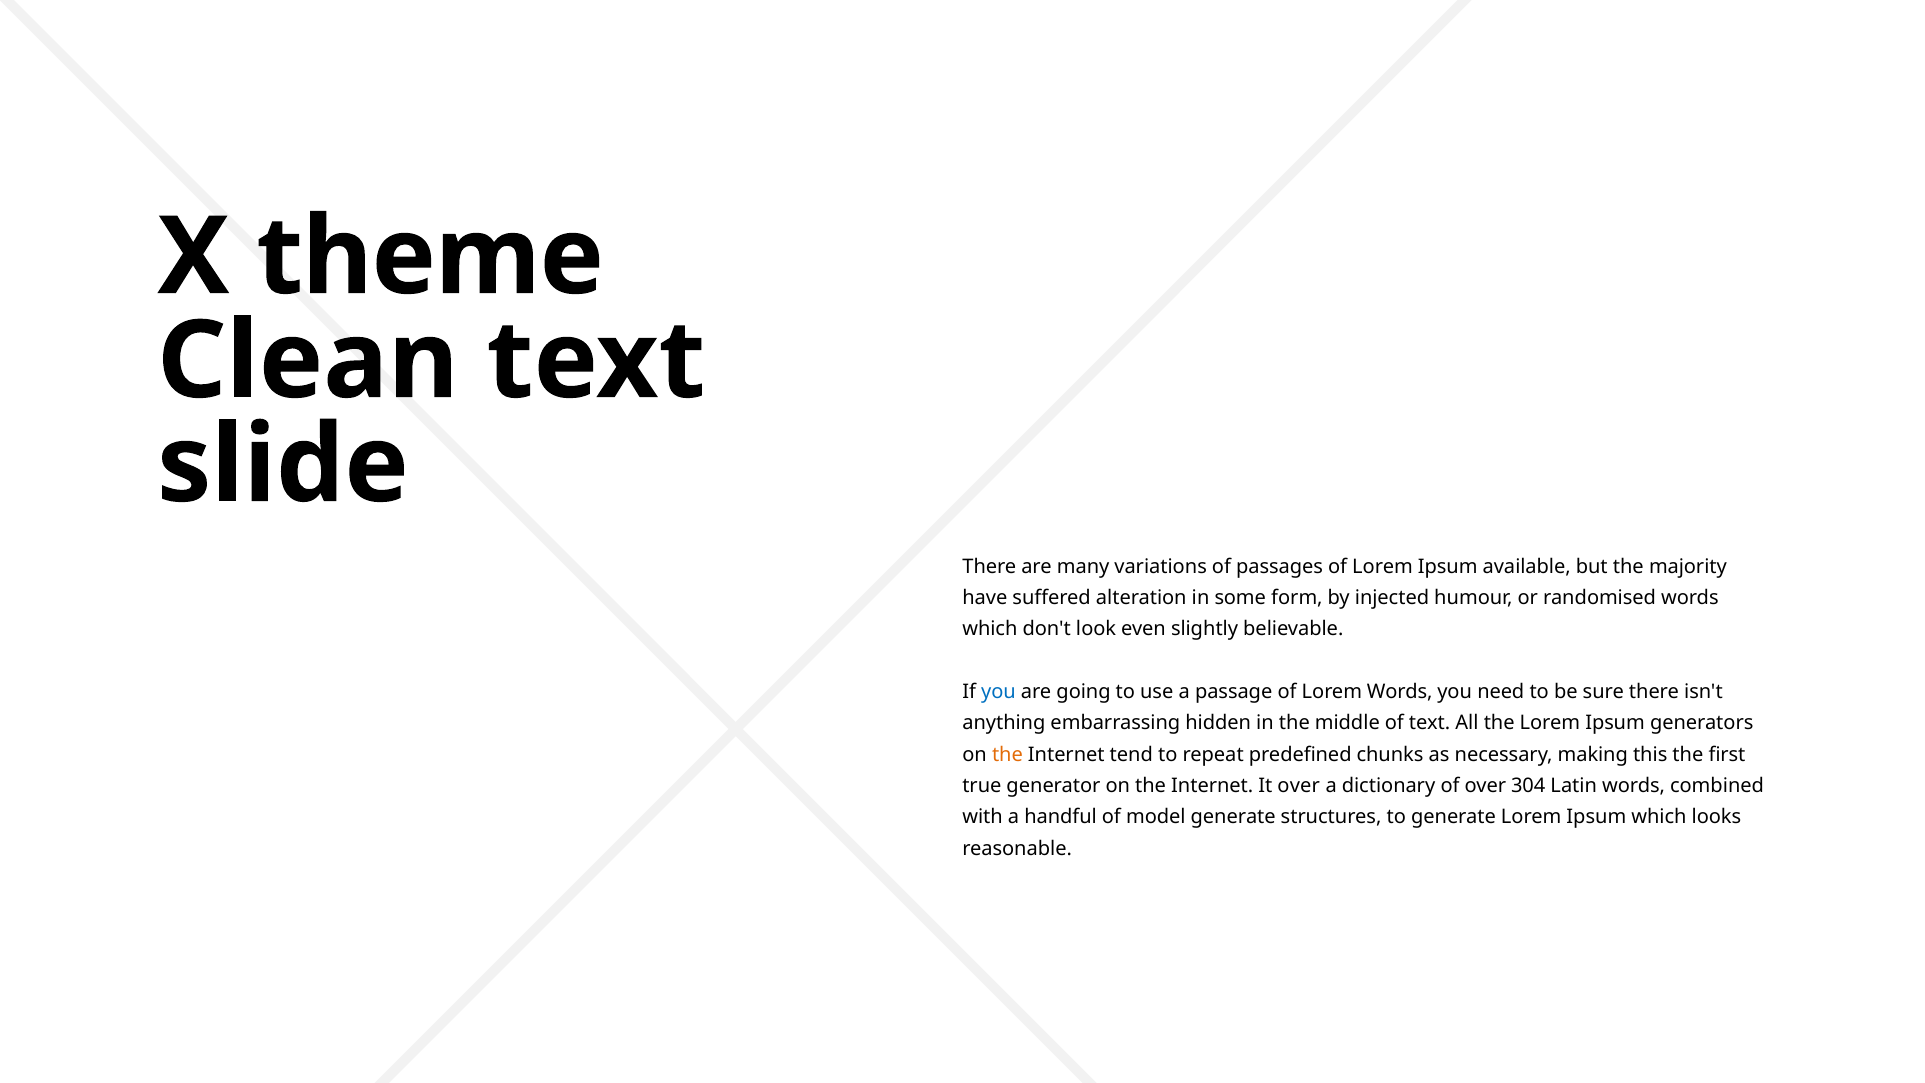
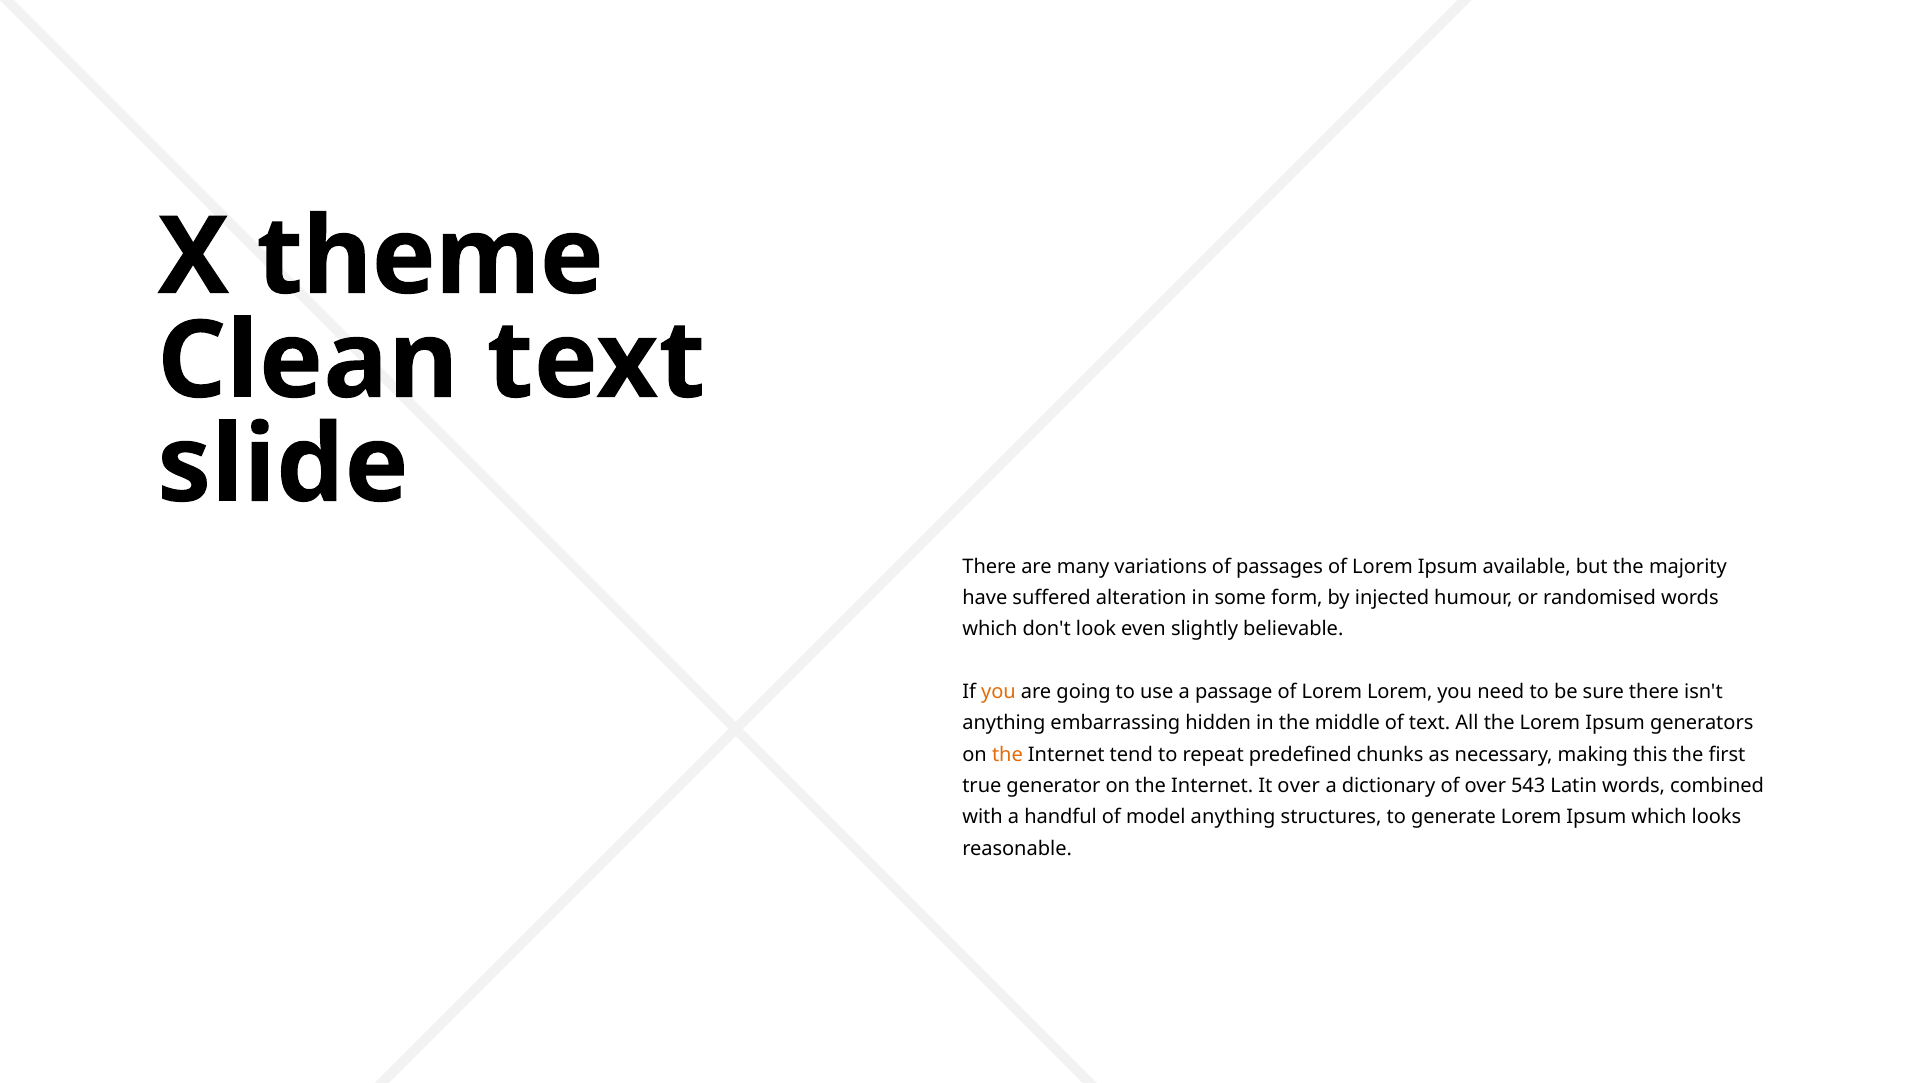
you at (998, 692) colour: blue -> orange
Lorem Words: Words -> Lorem
304: 304 -> 543
model generate: generate -> anything
